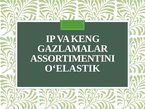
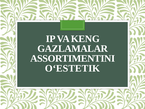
O‘ELASTIK: O‘ELASTIK -> O‘ESTETIK
